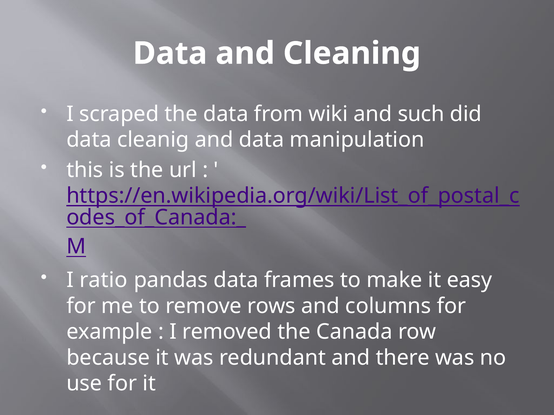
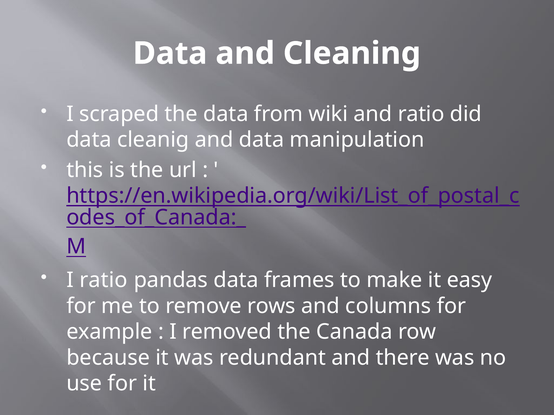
and such: such -> ratio
